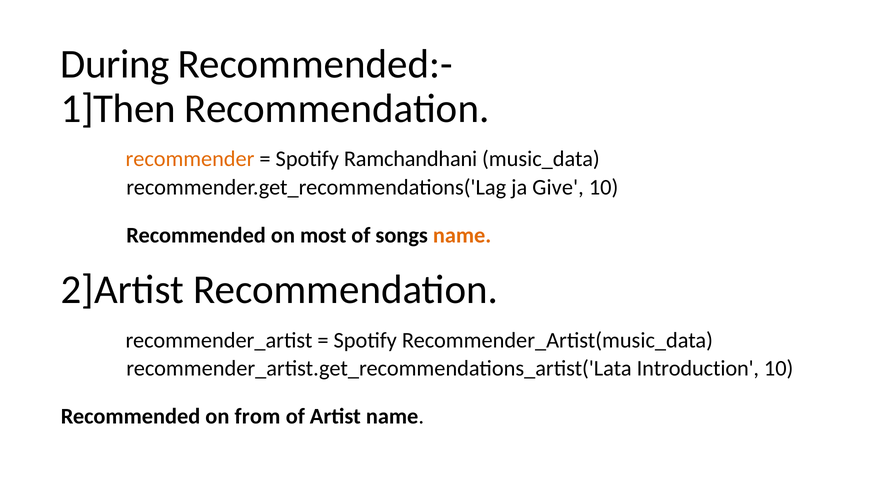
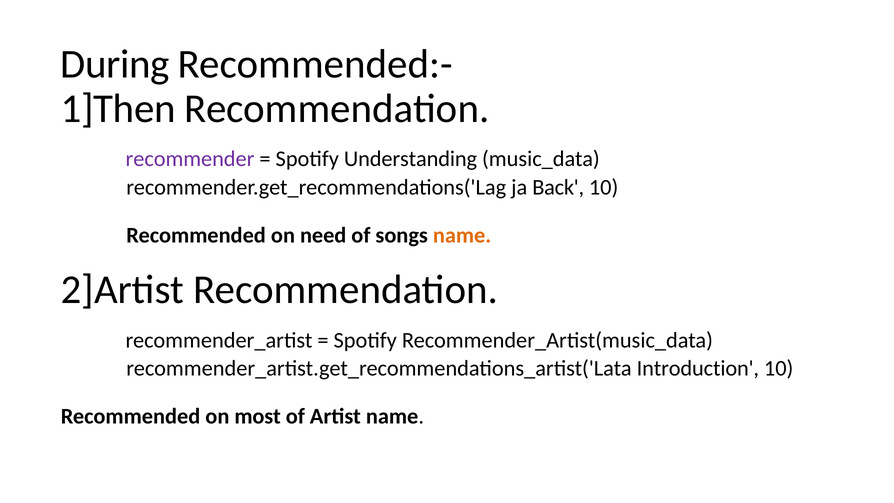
recommender colour: orange -> purple
Ramchandhani: Ramchandhani -> Understanding
Give: Give -> Back
most: most -> need
from: from -> most
